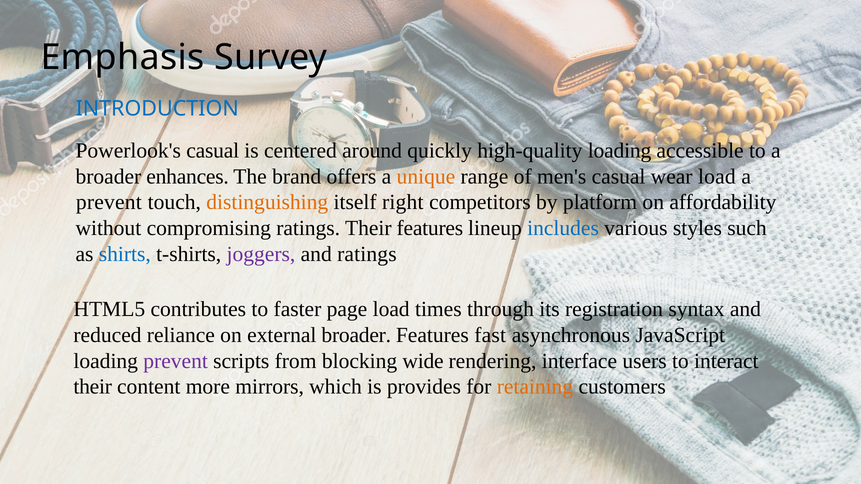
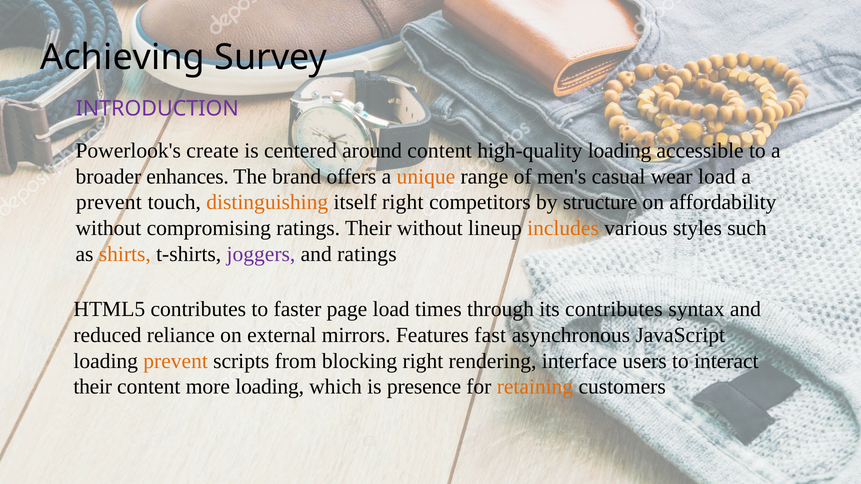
Emphasis: Emphasis -> Achieving
INTRODUCTION colour: blue -> purple
Powerlook's casual: casual -> create
around quickly: quickly -> content
platform: platform -> structure
Their features: features -> without
includes colour: blue -> orange
shirts colour: blue -> orange
its registration: registration -> contributes
external broader: broader -> mirrors
prevent at (176, 361) colour: purple -> orange
blocking wide: wide -> right
more mirrors: mirrors -> loading
provides: provides -> presence
